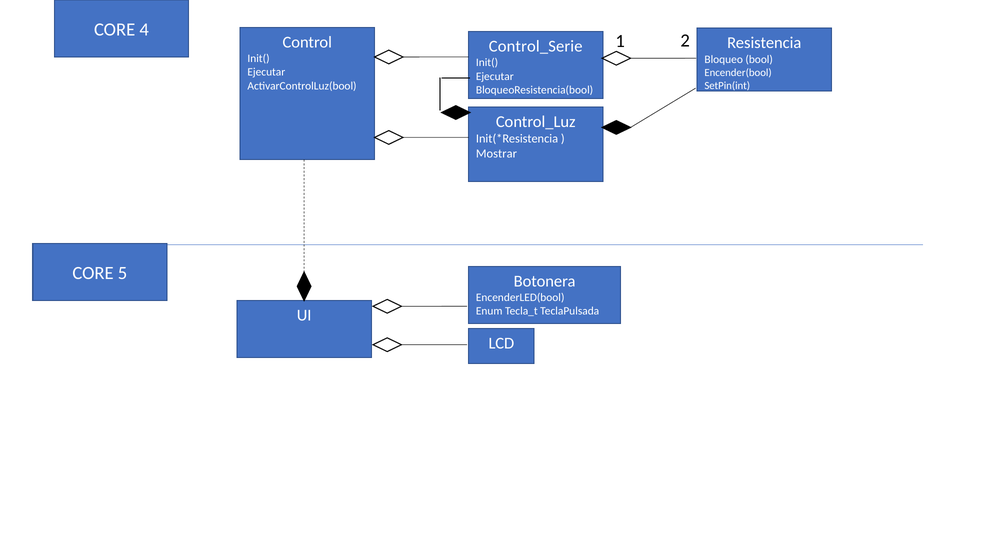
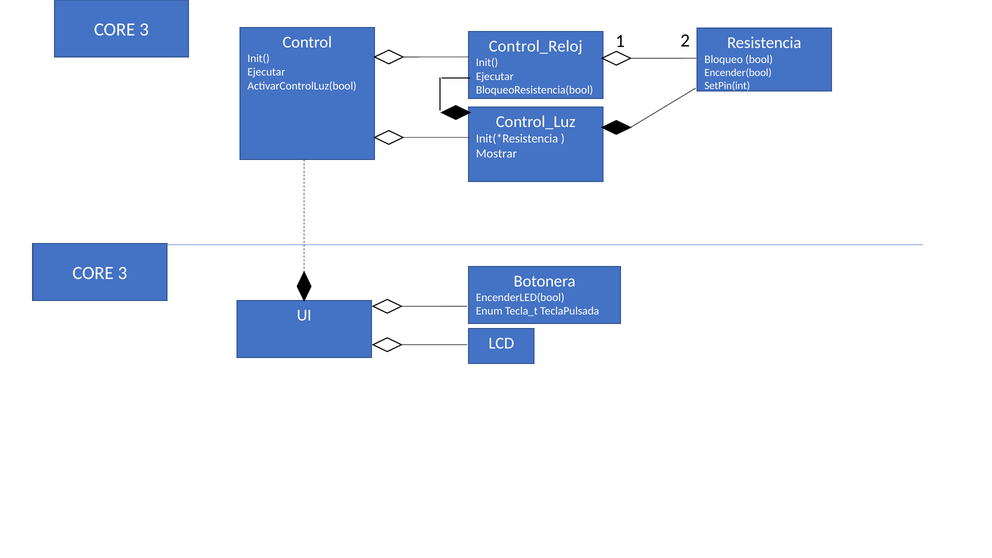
4 at (144, 30): 4 -> 3
Control_Serie: Control_Serie -> Control_Reloj
5 at (123, 273): 5 -> 3
